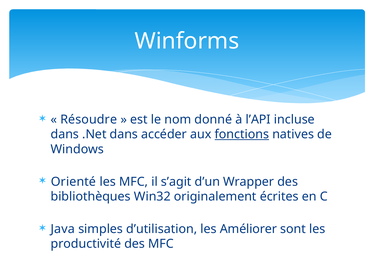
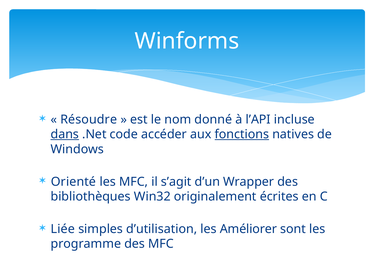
dans at (65, 135) underline: none -> present
.Net dans: dans -> code
Java: Java -> Liée
productivité: productivité -> programme
